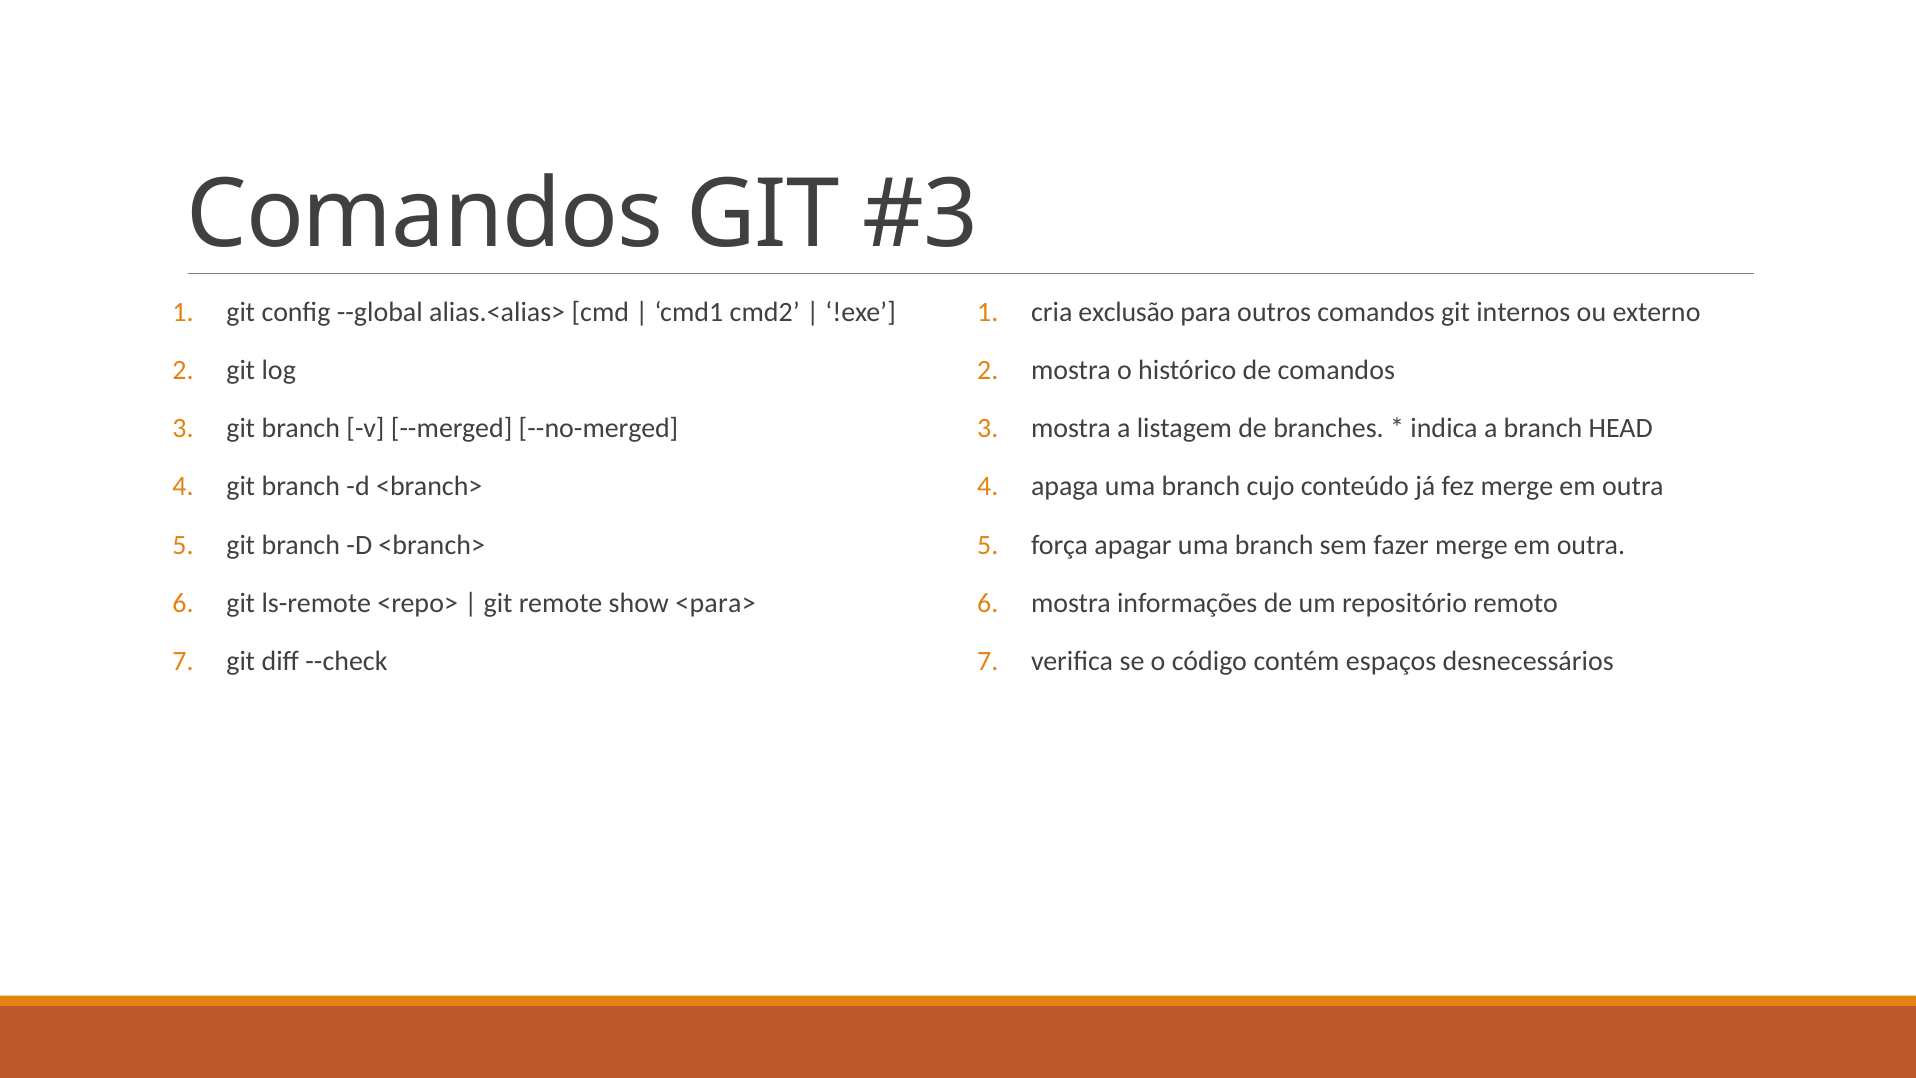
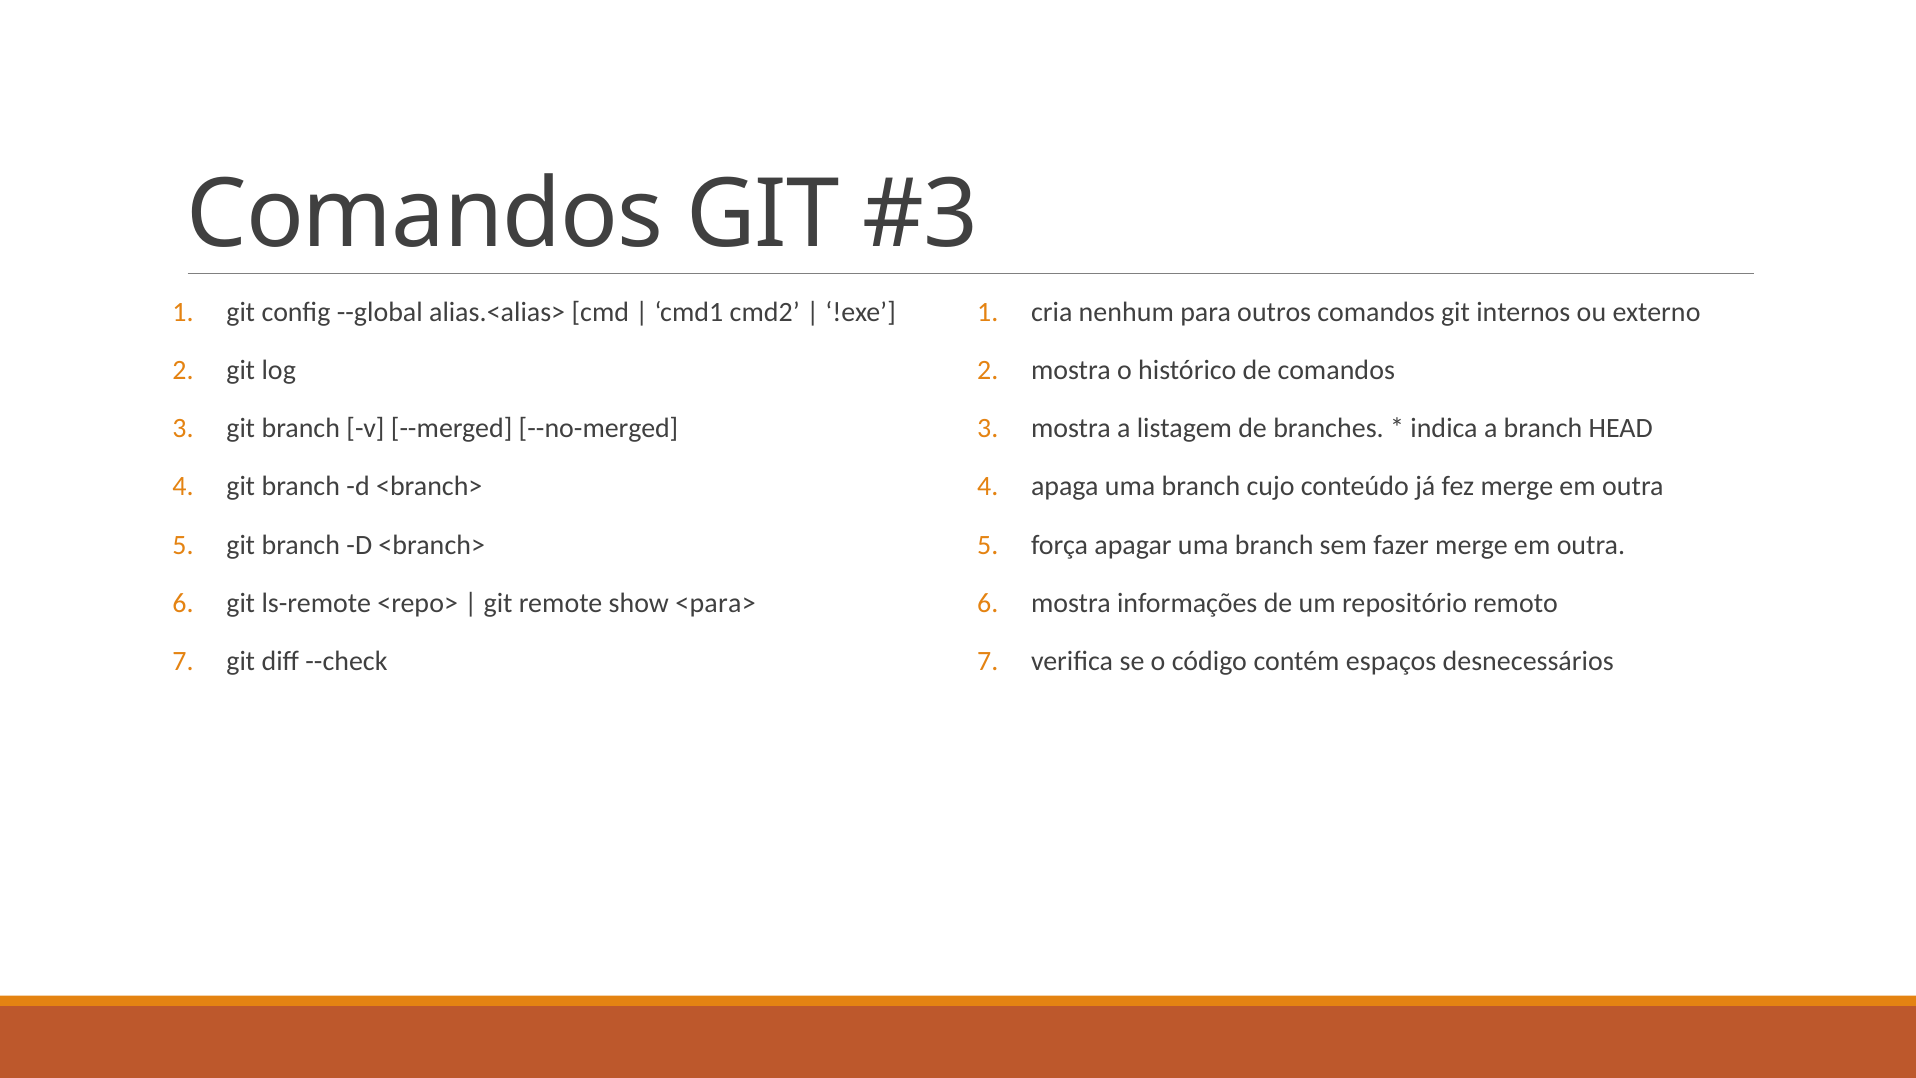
exclusão: exclusão -> nenhum
